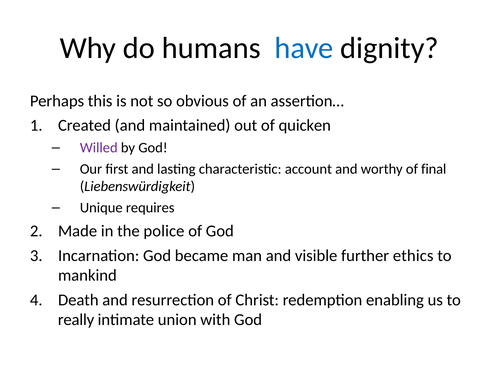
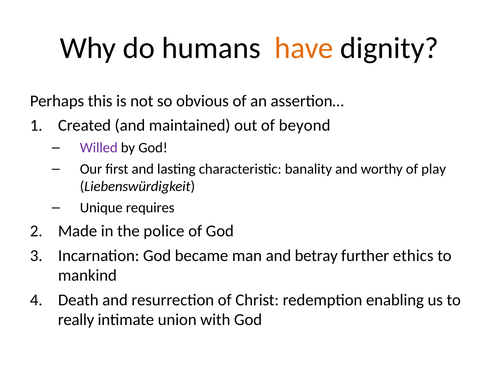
have colour: blue -> orange
quicken: quicken -> beyond
account: account -> banality
final: final -> play
visible: visible -> betray
